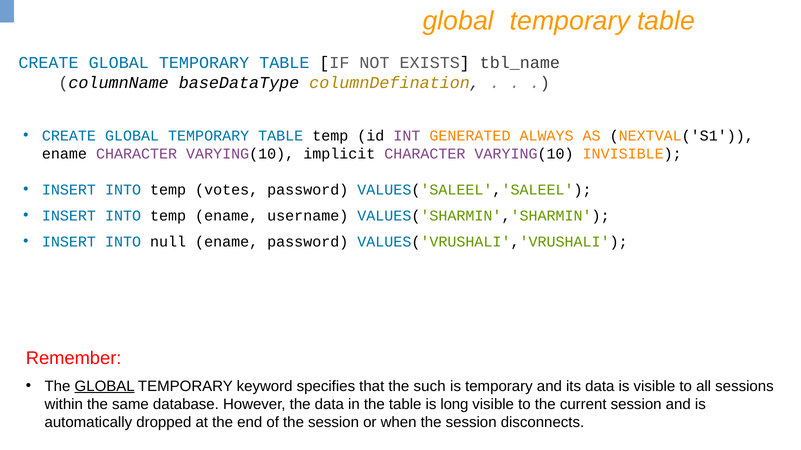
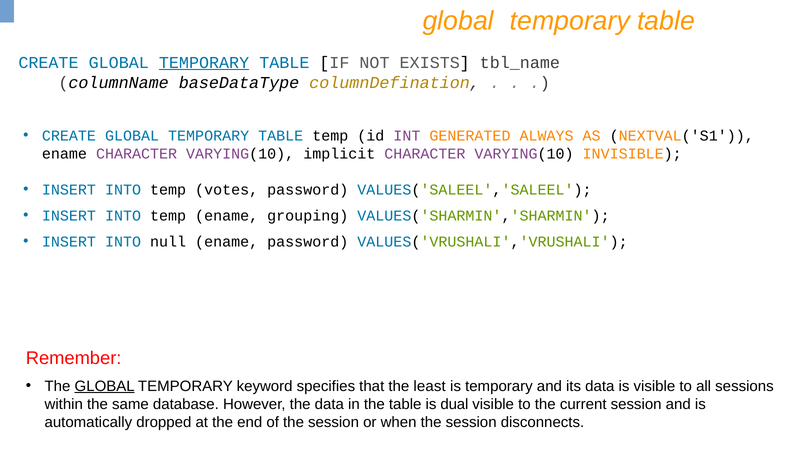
TEMPORARY at (204, 63) underline: none -> present
username: username -> grouping
such: such -> least
long: long -> dual
